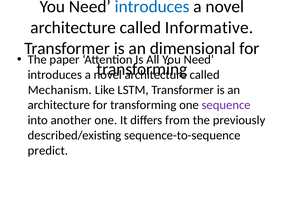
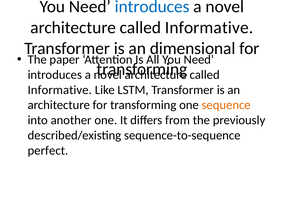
Mechanism at (60, 90): Mechanism -> Informative
sequence colour: purple -> orange
predict: predict -> perfect
